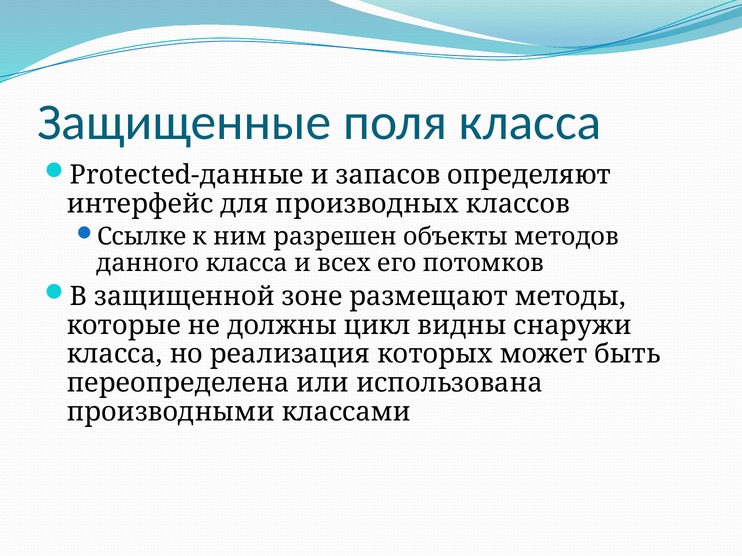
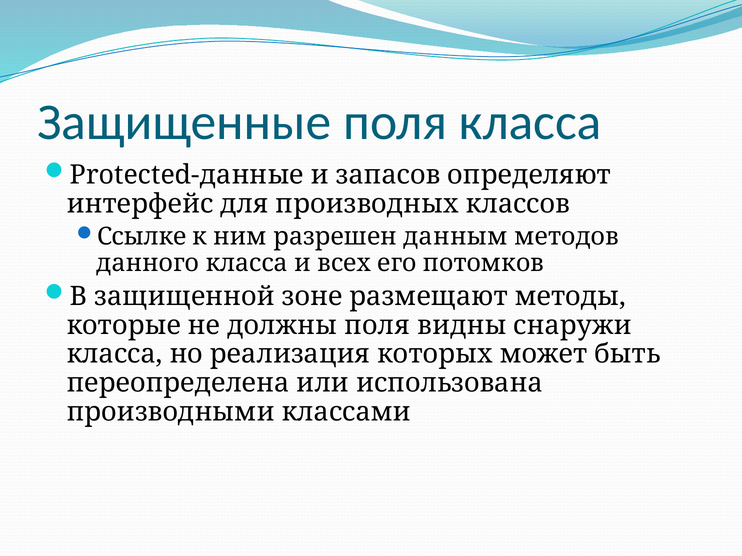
объекты: объекты -> данным
должны цикл: цикл -> поля
